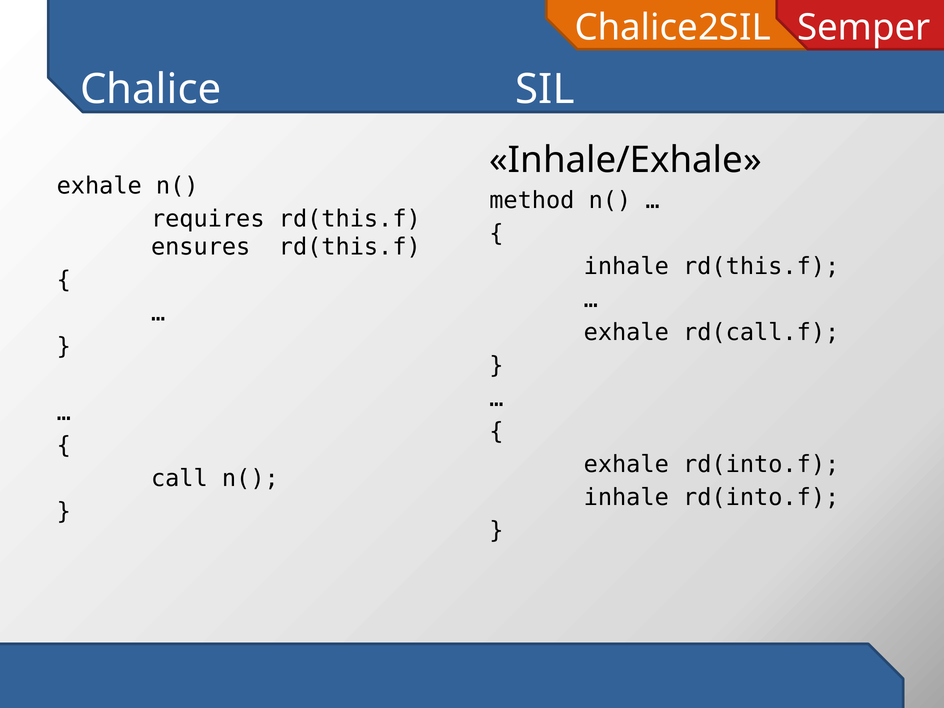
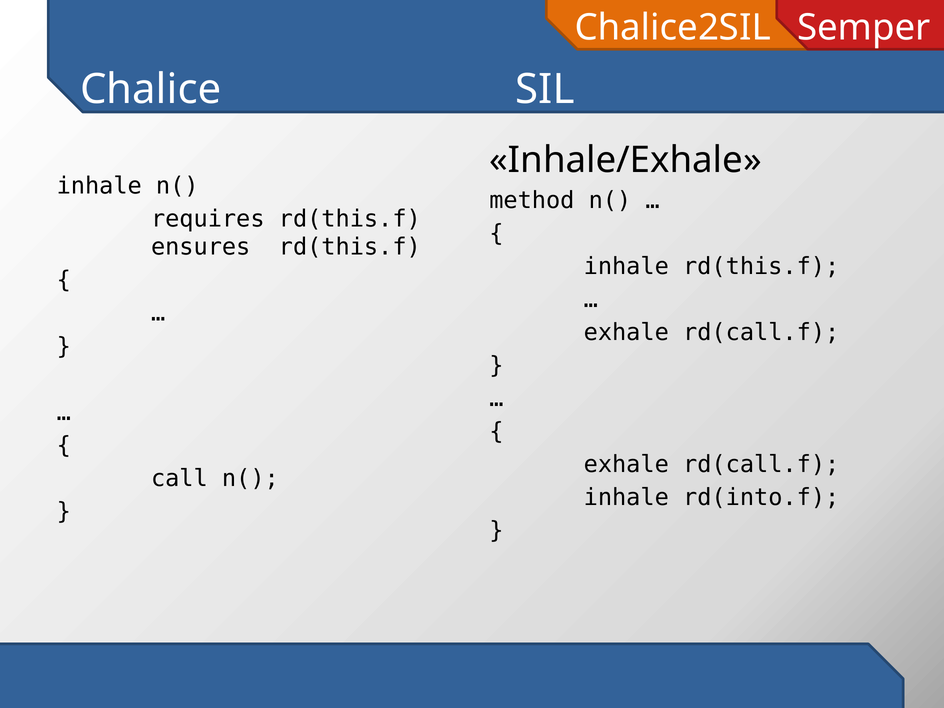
exhale at (99, 186): exhale -> inhale
rd(into.f at (761, 465): rd(into.f -> rd(call.f
